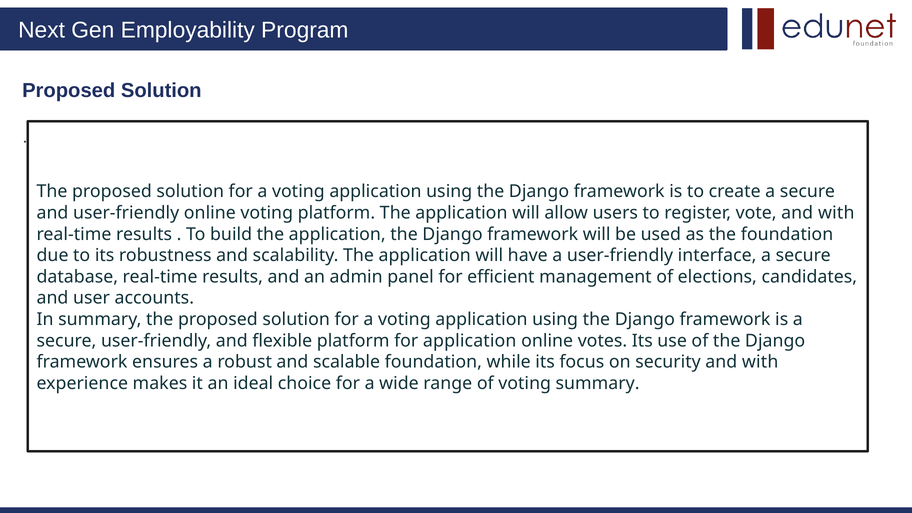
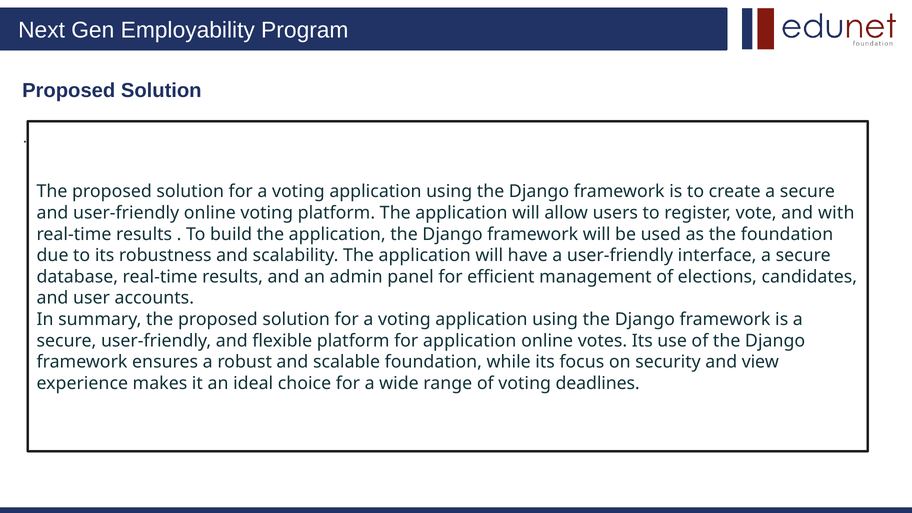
security and with: with -> view
voting summary: summary -> deadlines
